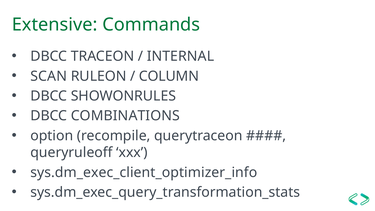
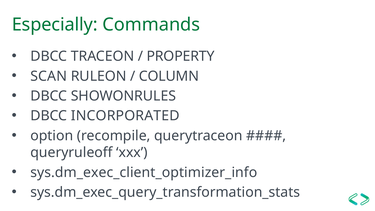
Extensive: Extensive -> Especially
INTERNAL: INTERNAL -> PROPERTY
COMBINATIONS: COMBINATIONS -> INCORPORATED
